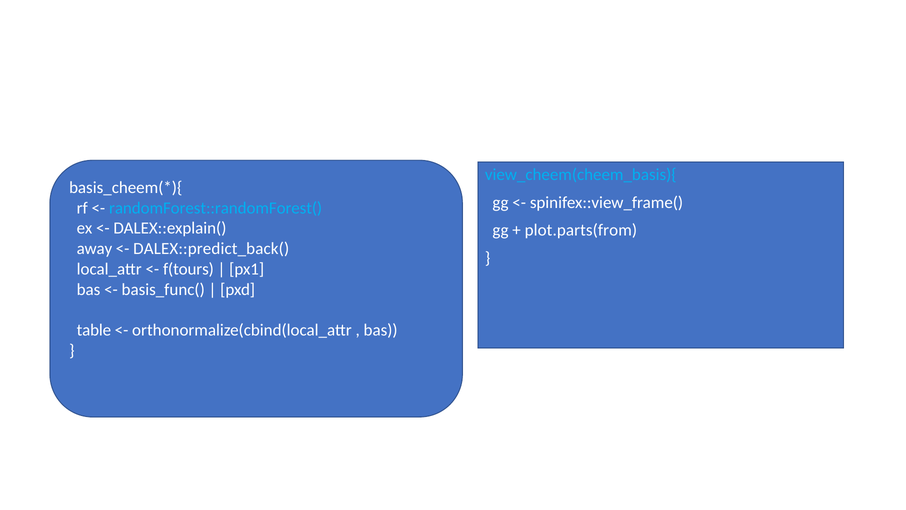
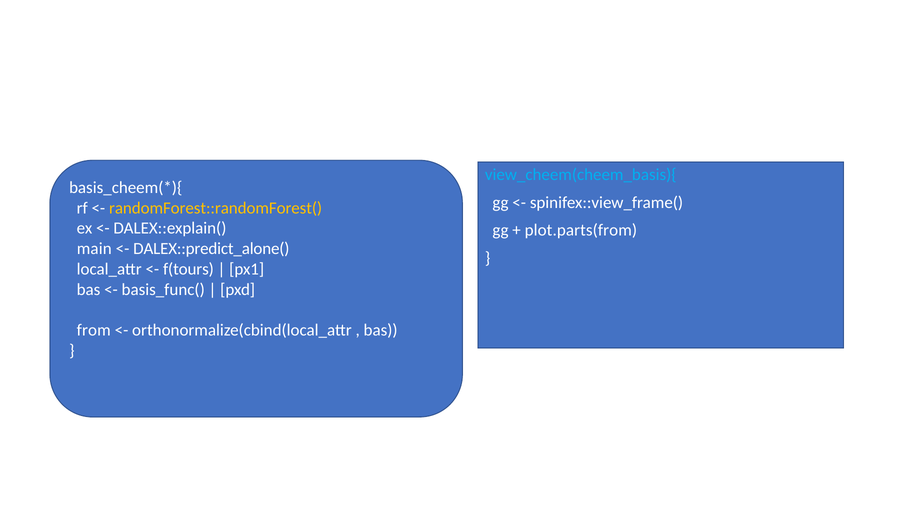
randomForest::randomForest( colour: light blue -> yellow
away: away -> main
DALEX::predict_back(: DALEX::predict_back( -> DALEX::predict_alone(
table: table -> from
